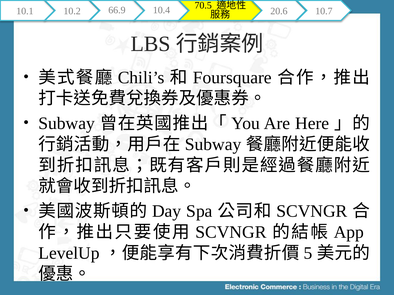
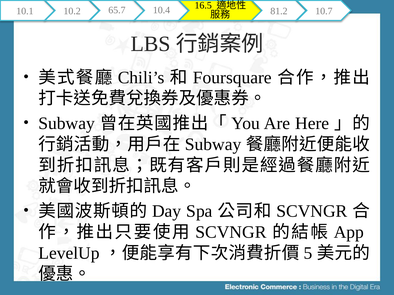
66.9: 66.9 -> 65.7
70.5: 70.5 -> 16.5
20.6: 20.6 -> 81.2
